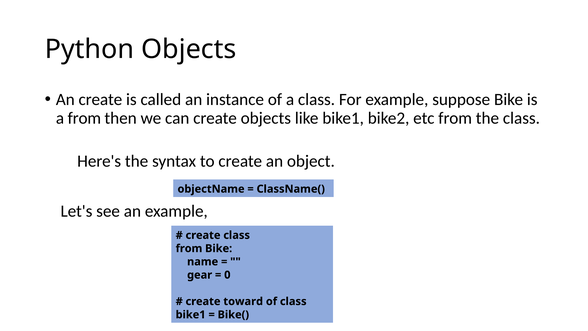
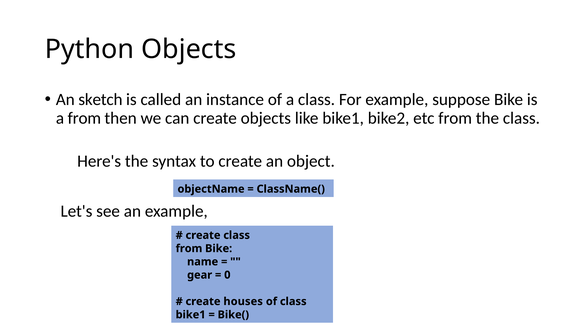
An create: create -> sketch
toward: toward -> houses
